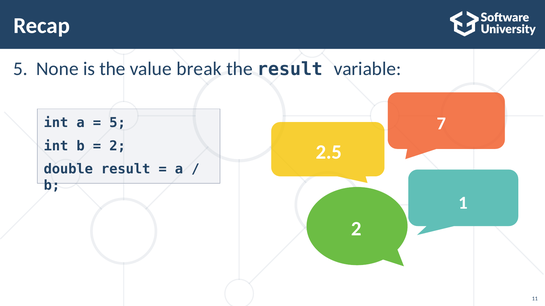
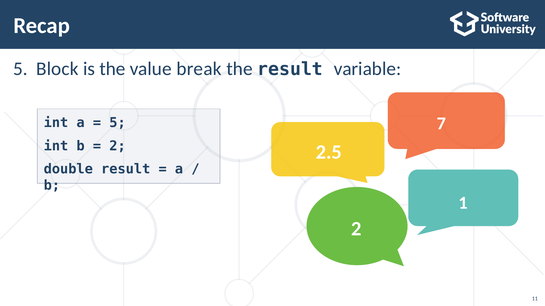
None: None -> Block
